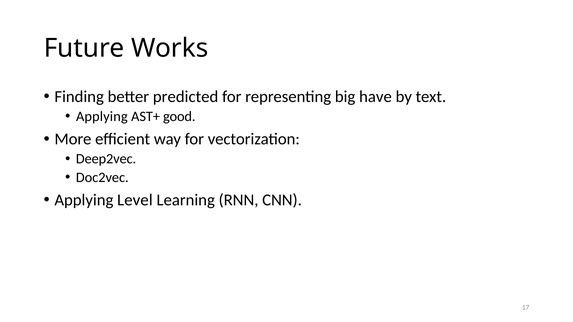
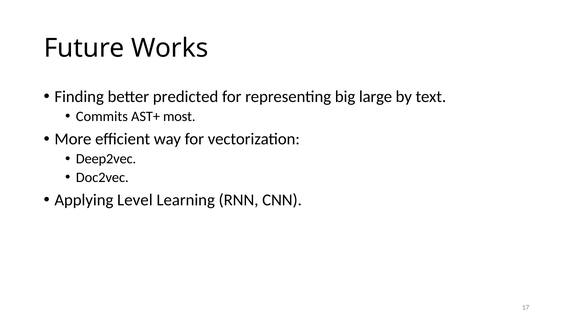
have: have -> large
Applying at (102, 117): Applying -> Commits
good: good -> most
